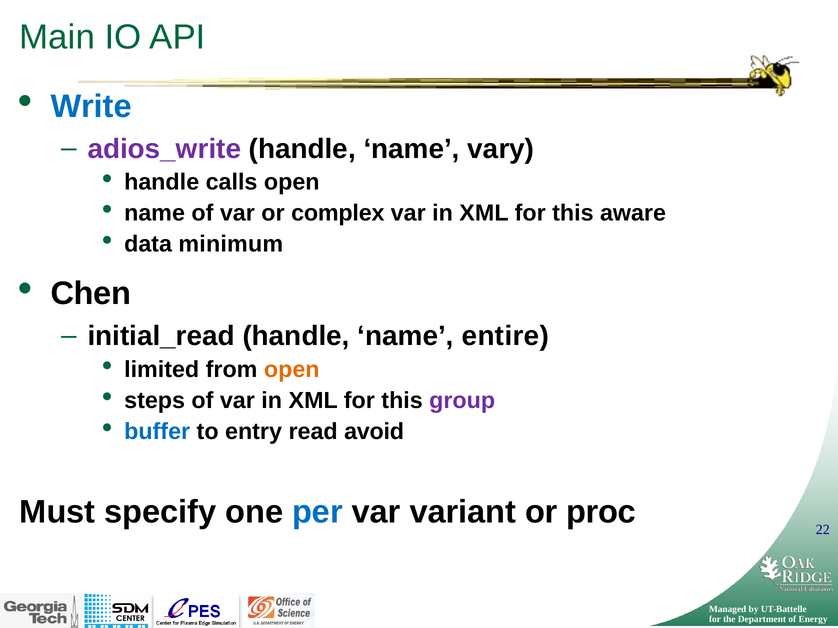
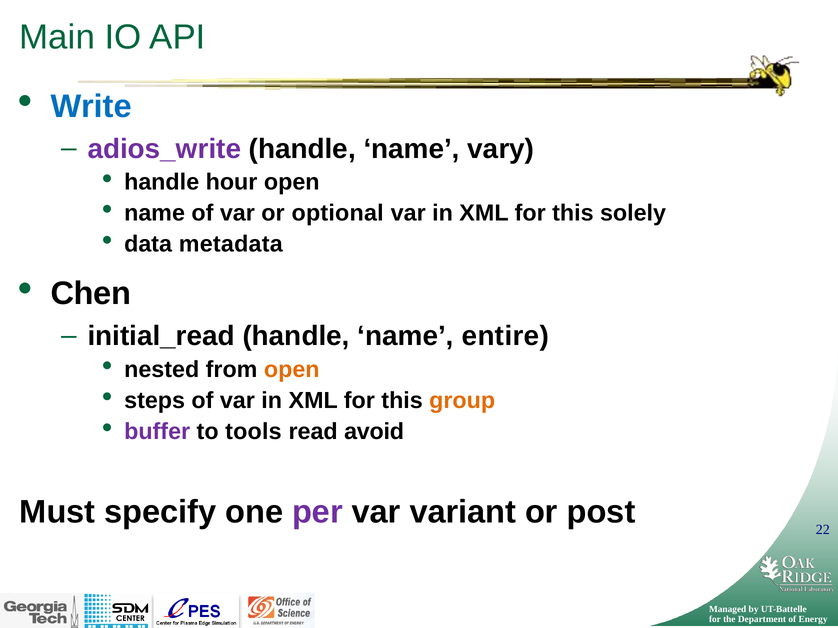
calls: calls -> hour
complex: complex -> optional
aware: aware -> solely
minimum: minimum -> metadata
limited: limited -> nested
group colour: purple -> orange
buffer colour: blue -> purple
entry: entry -> tools
per colour: blue -> purple
proc: proc -> post
